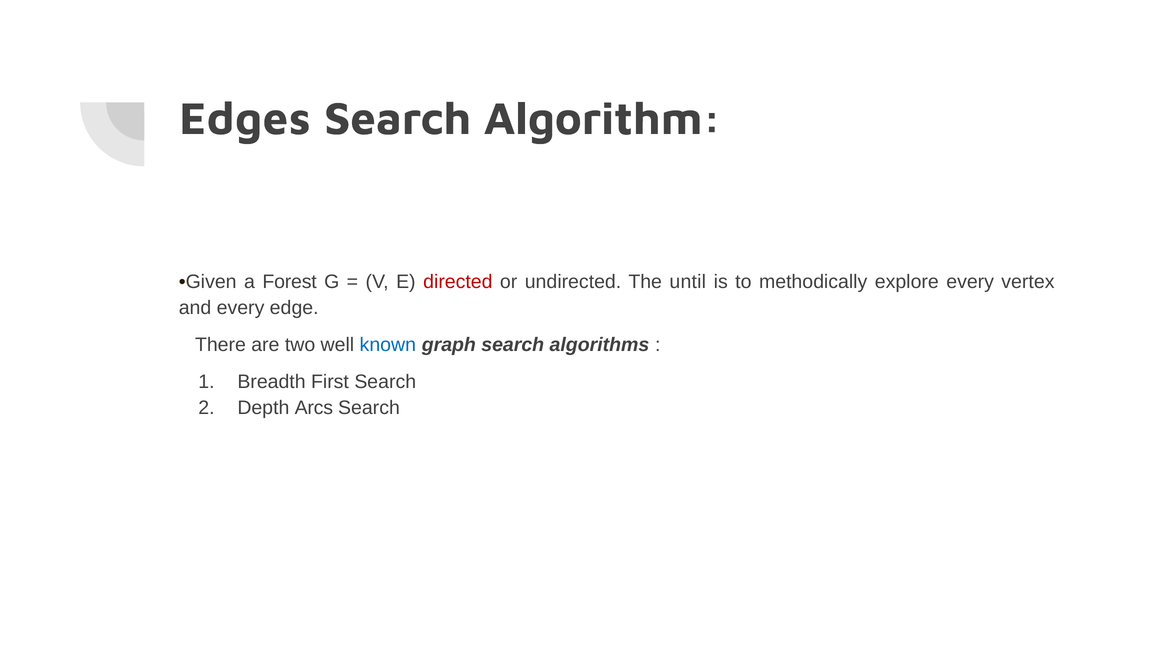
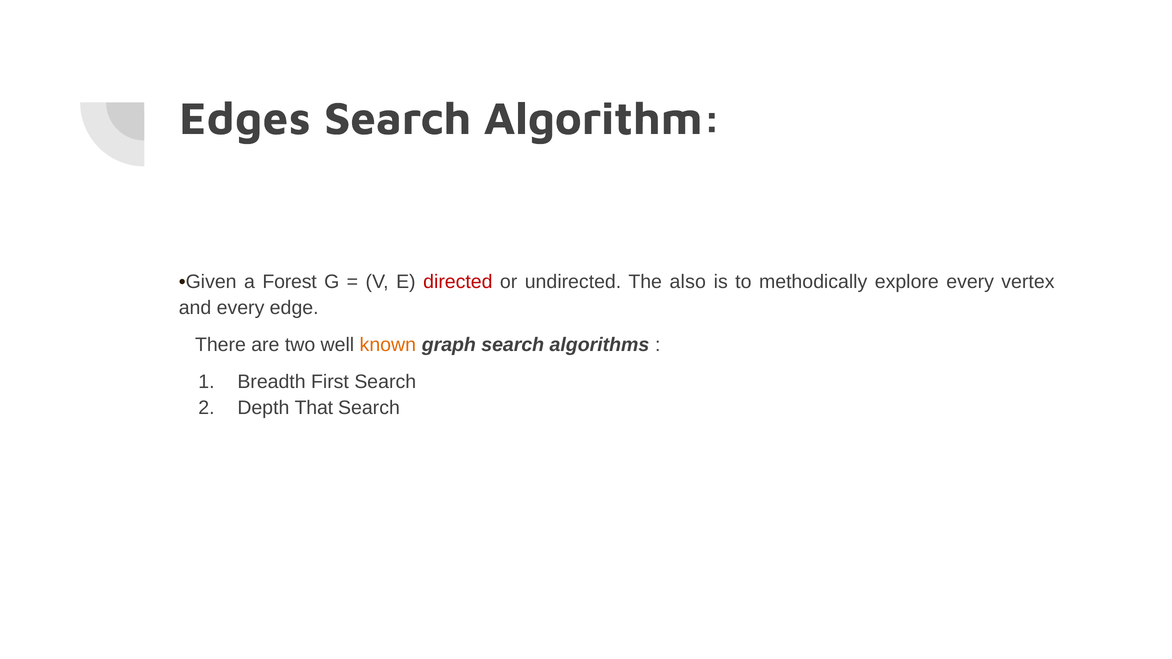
until: until -> also
known colour: blue -> orange
Arcs: Arcs -> That
